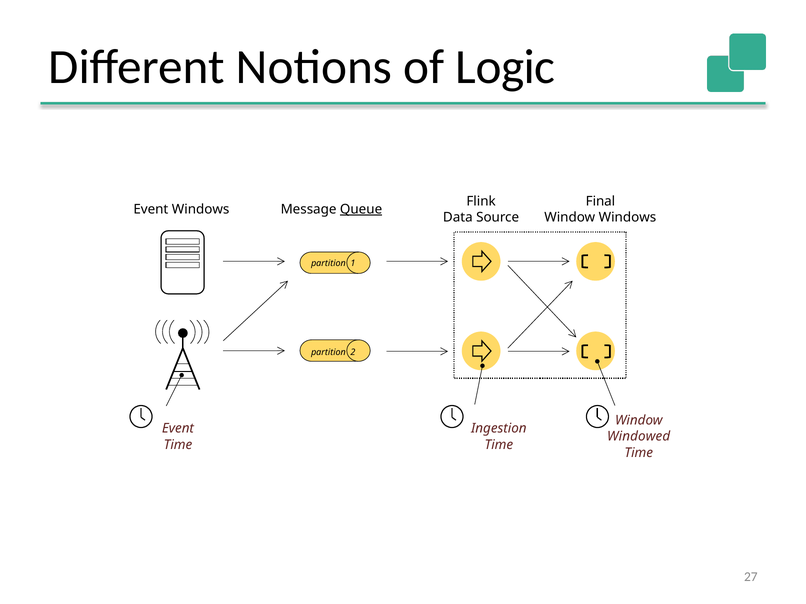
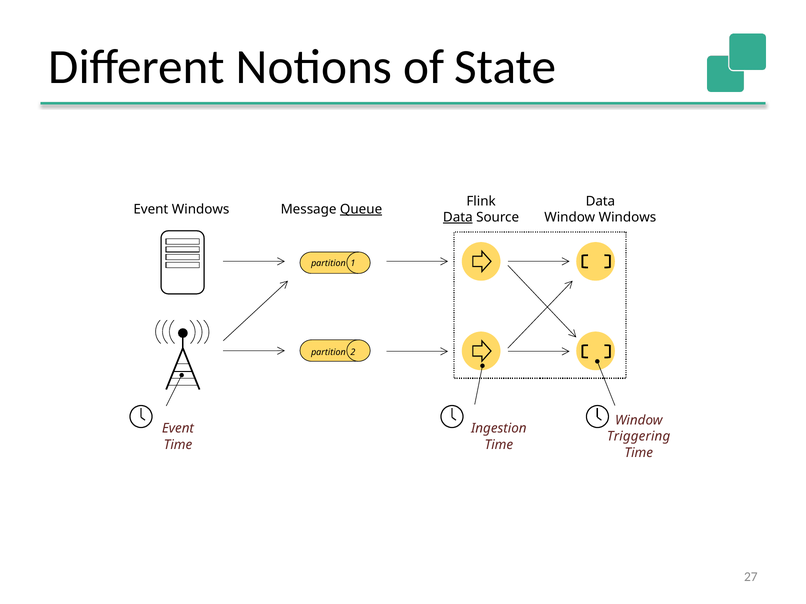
Logic: Logic -> State
Final at (600, 201): Final -> Data
Data at (458, 217) underline: none -> present
Windowed: Windowed -> Triggering
